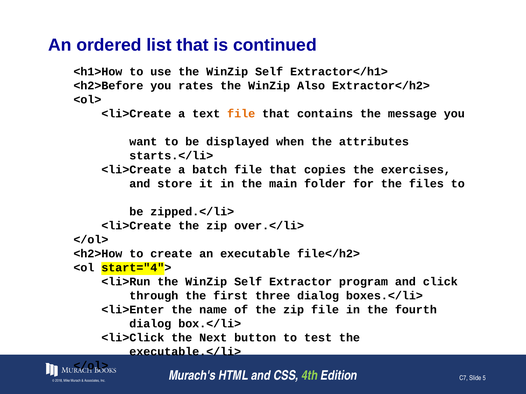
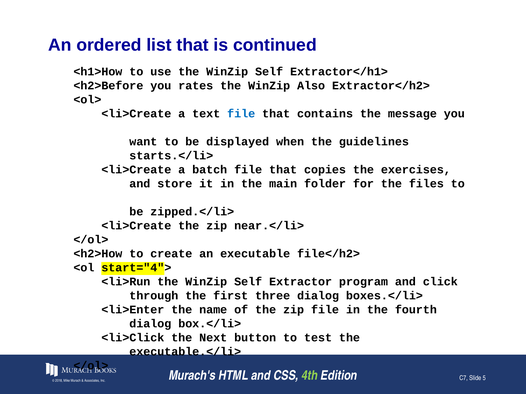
file at (241, 114) colour: orange -> blue
attributes: attributes -> guidelines
over.</li>: over.</li> -> near.</li>
